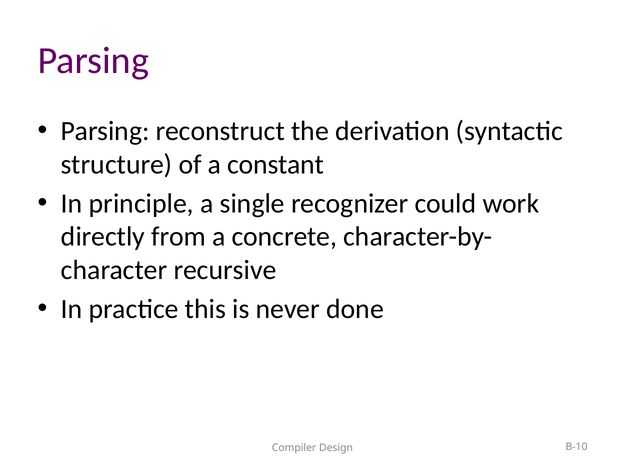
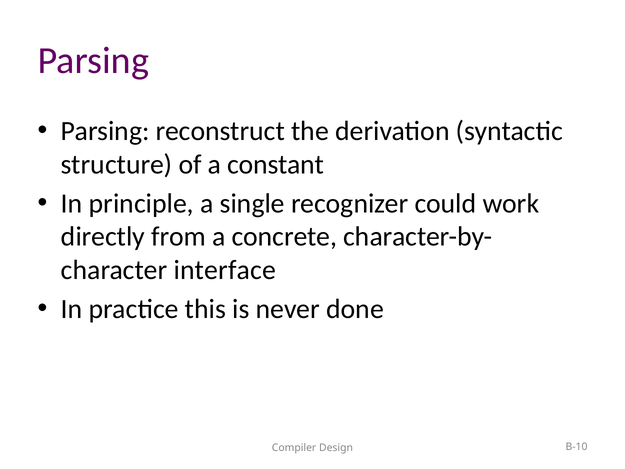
recursive: recursive -> interface
